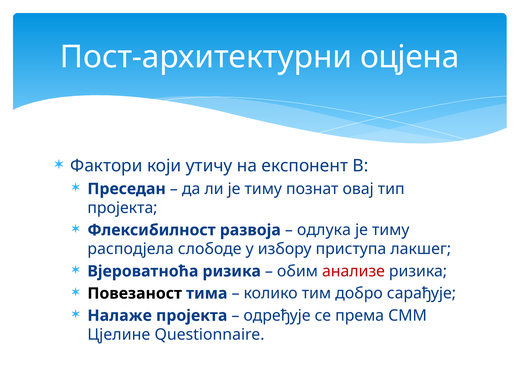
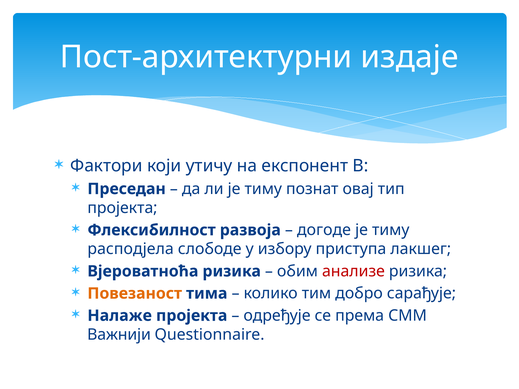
оцјена: оцјена -> издаје
одлука: одлука -> догоде
Повезаност colour: black -> orange
Цјелине: Цјелине -> Важнији
